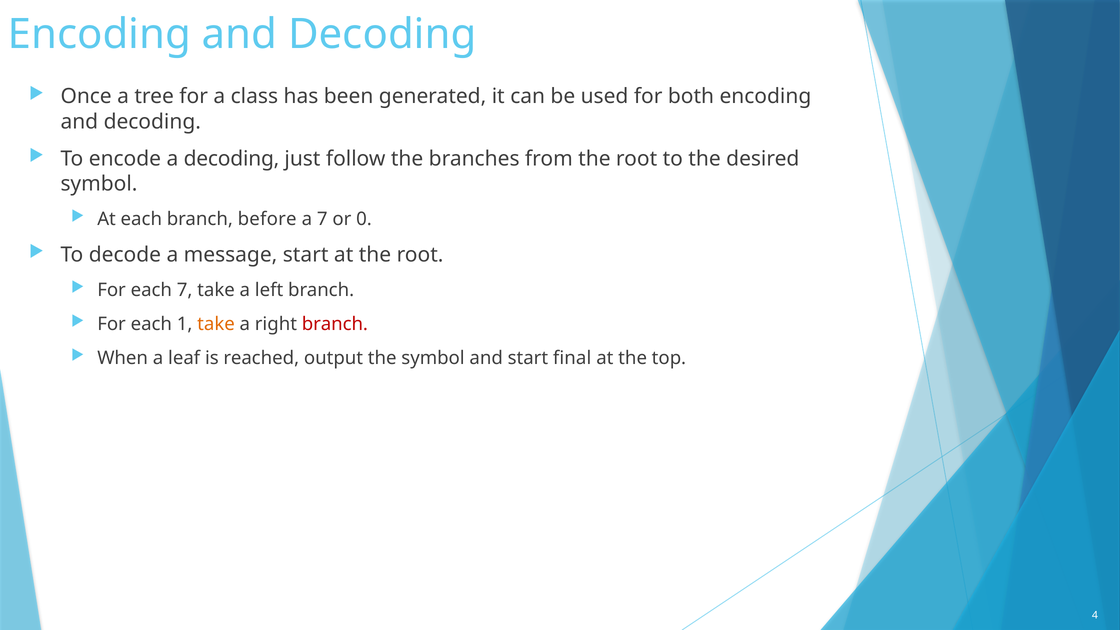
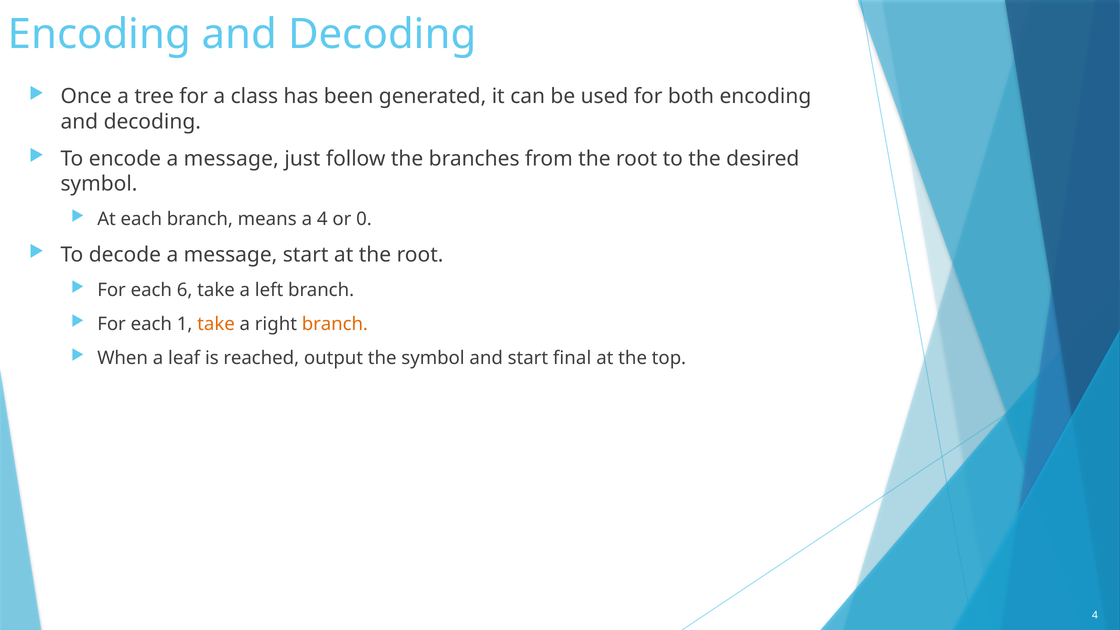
encode a decoding: decoding -> message
before: before -> means
a 7: 7 -> 4
each 7: 7 -> 6
branch at (335, 324) colour: red -> orange
